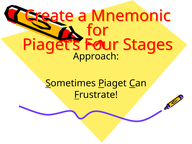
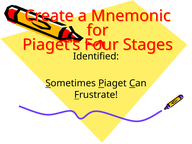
Approach: Approach -> Identified
